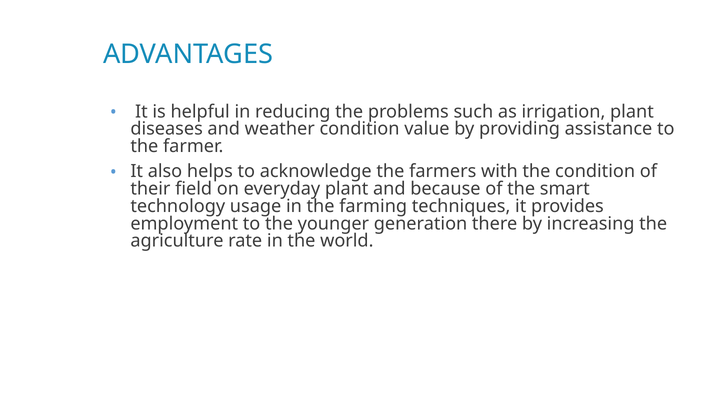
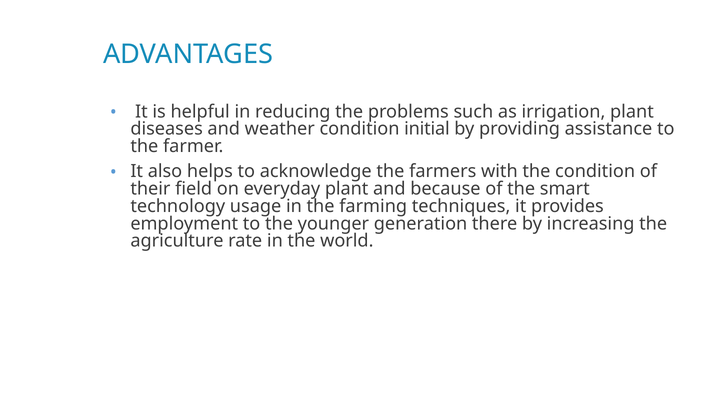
value: value -> initial
